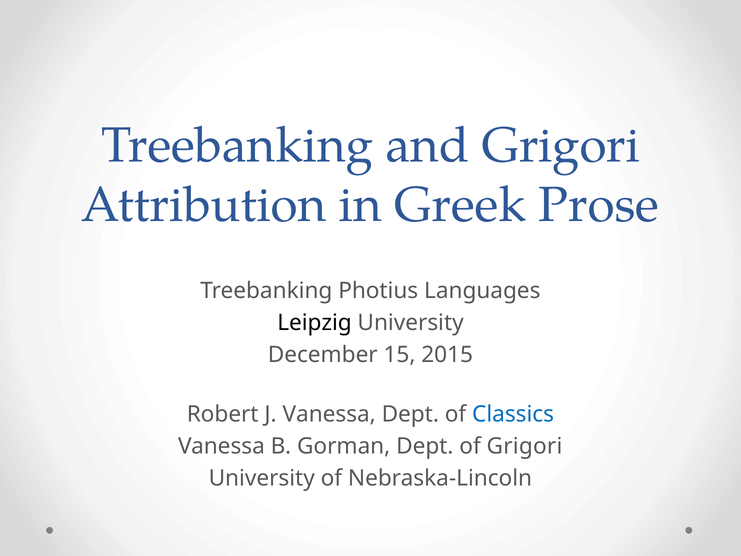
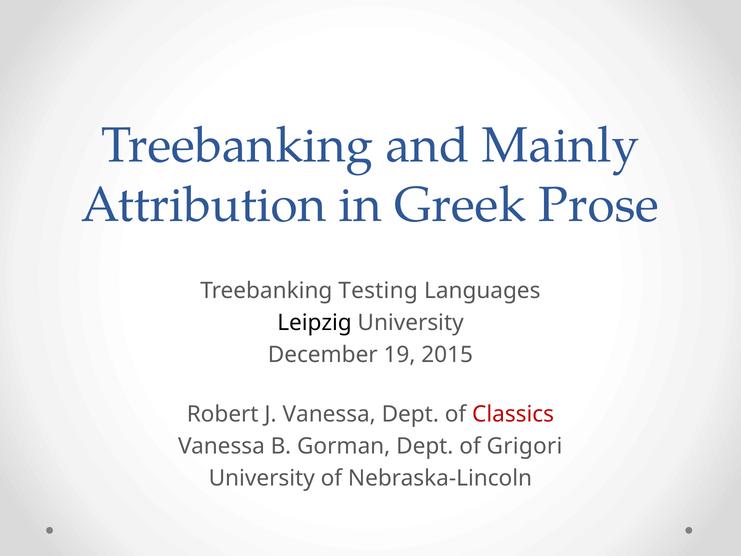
and Grigori: Grigori -> Mainly
Photius: Photius -> Testing
15: 15 -> 19
Classics colour: blue -> red
